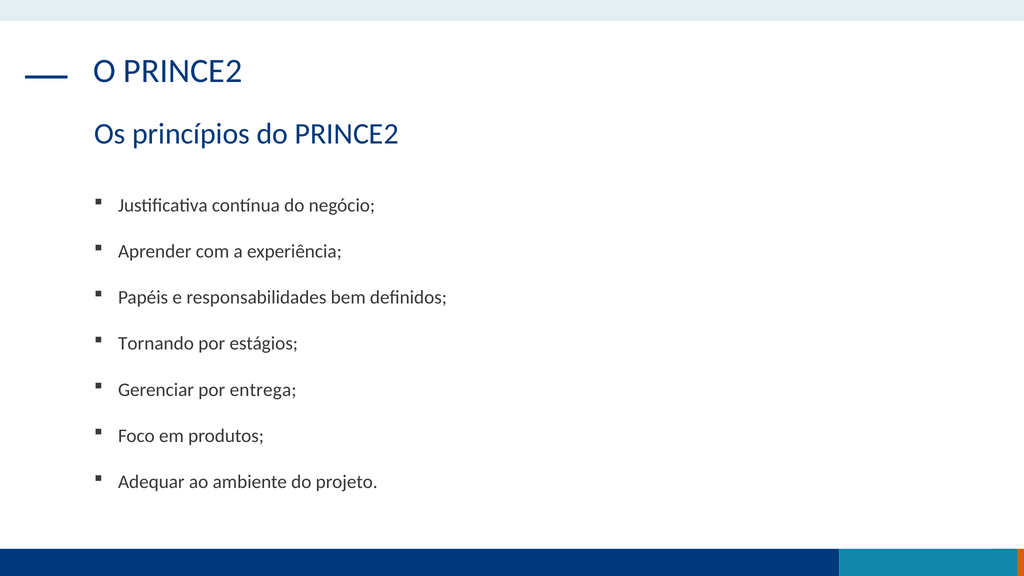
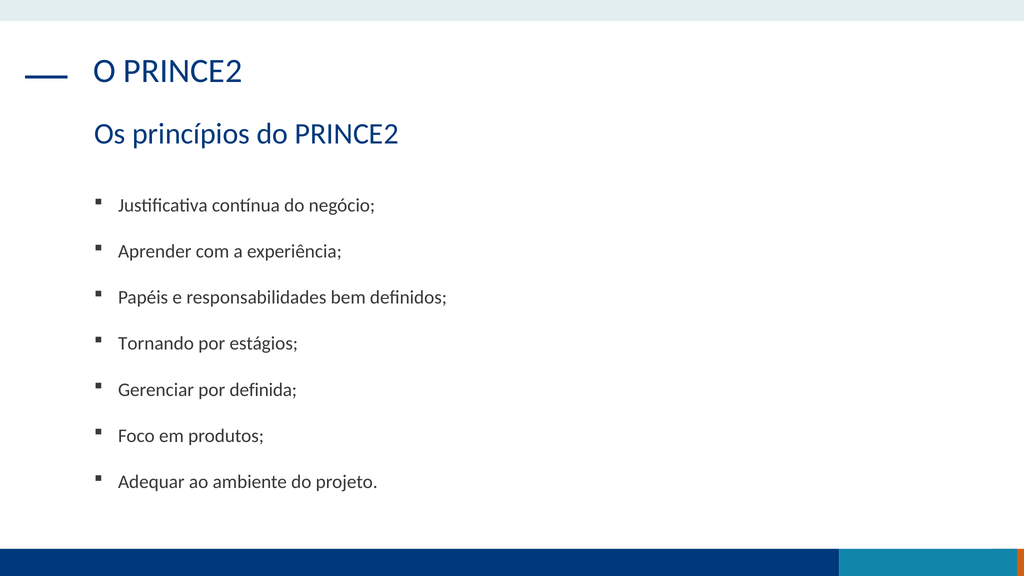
entrega: entrega -> definida
